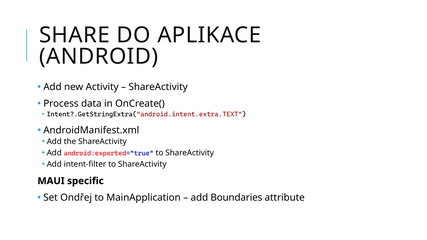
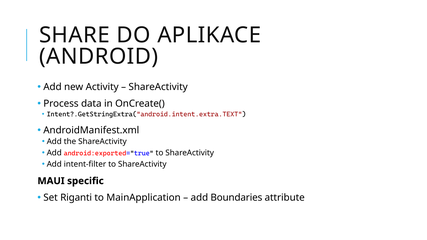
Ondřej: Ondřej -> Riganti
